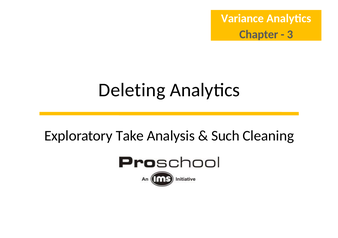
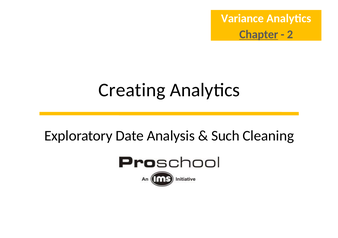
Chapter underline: none -> present
3: 3 -> 2
Deleting: Deleting -> Creating
Take: Take -> Date
